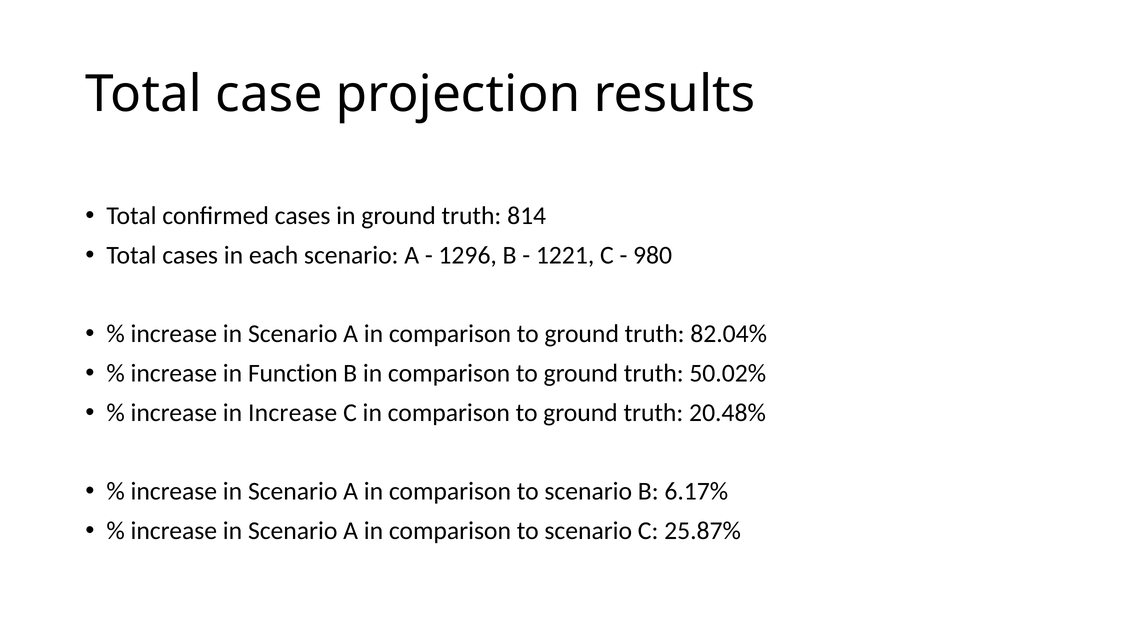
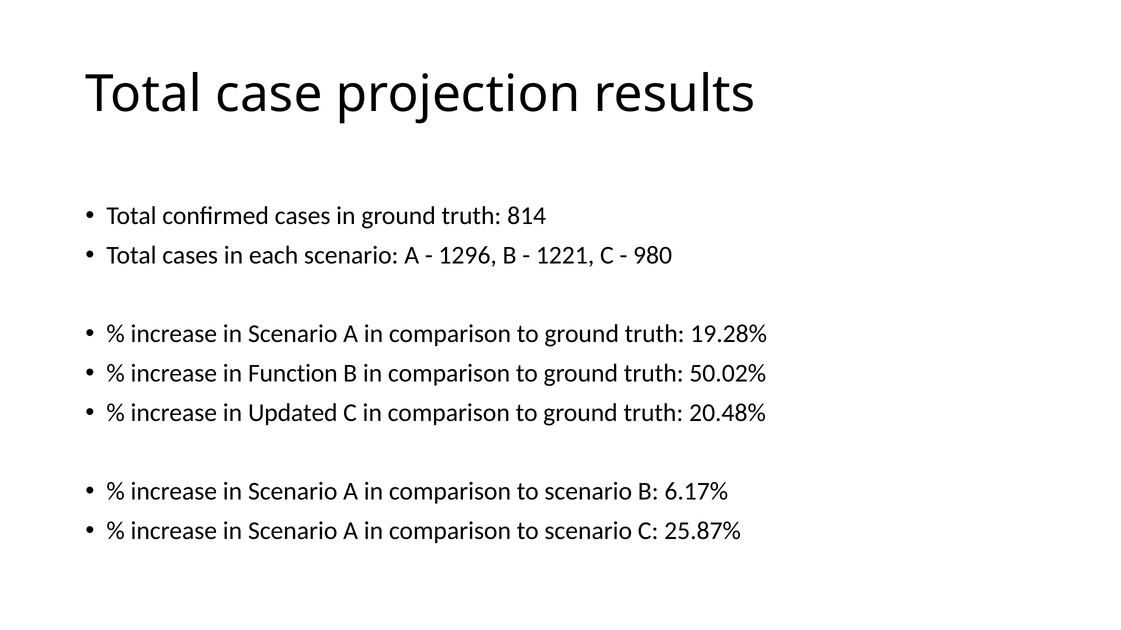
82.04%: 82.04% -> 19.28%
in Increase: Increase -> Updated
